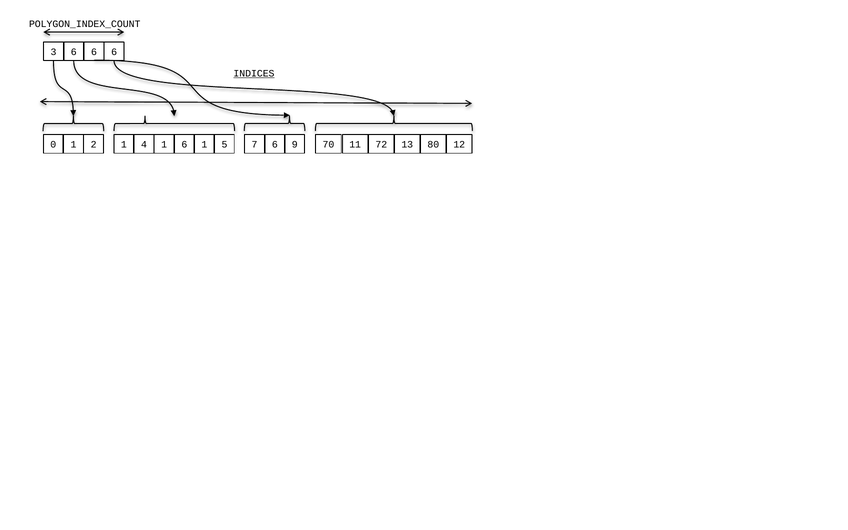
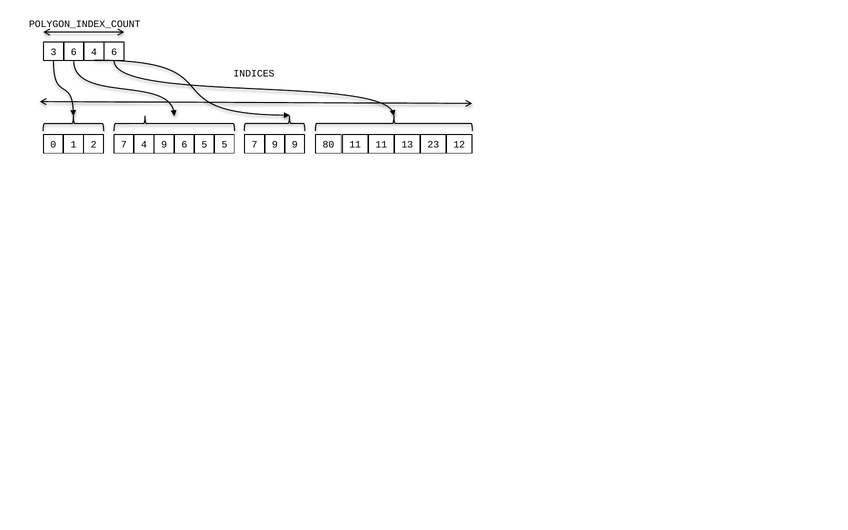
3 6 6: 6 -> 4
INDICES underline: present -> none
1 1: 1 -> 7
4 1: 1 -> 9
2 1: 1 -> 5
7 6: 6 -> 9
70: 70 -> 80
11 72: 72 -> 11
80: 80 -> 23
